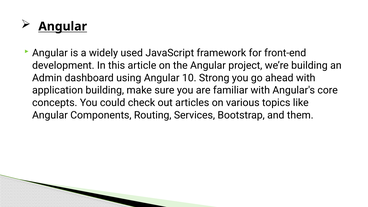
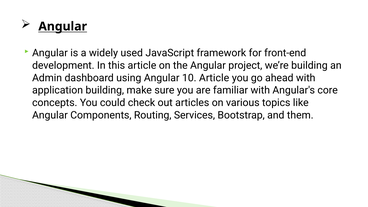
10 Strong: Strong -> Article
